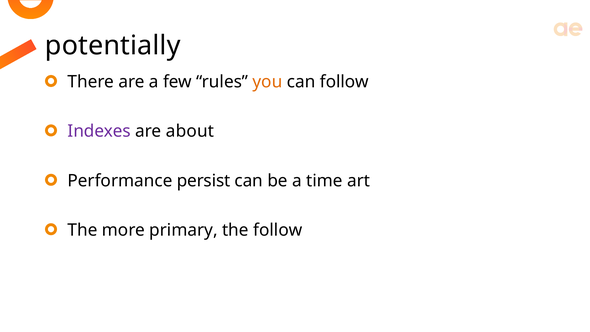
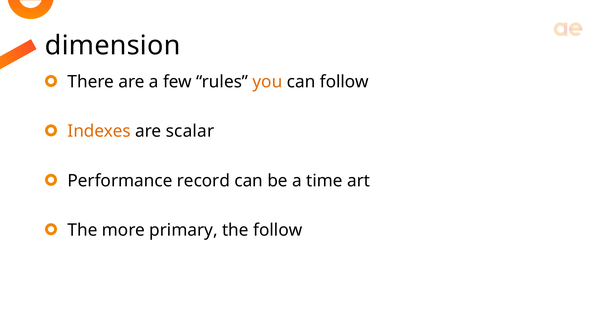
potentially: potentially -> dimension
Indexes colour: purple -> orange
about: about -> scalar
persist: persist -> record
